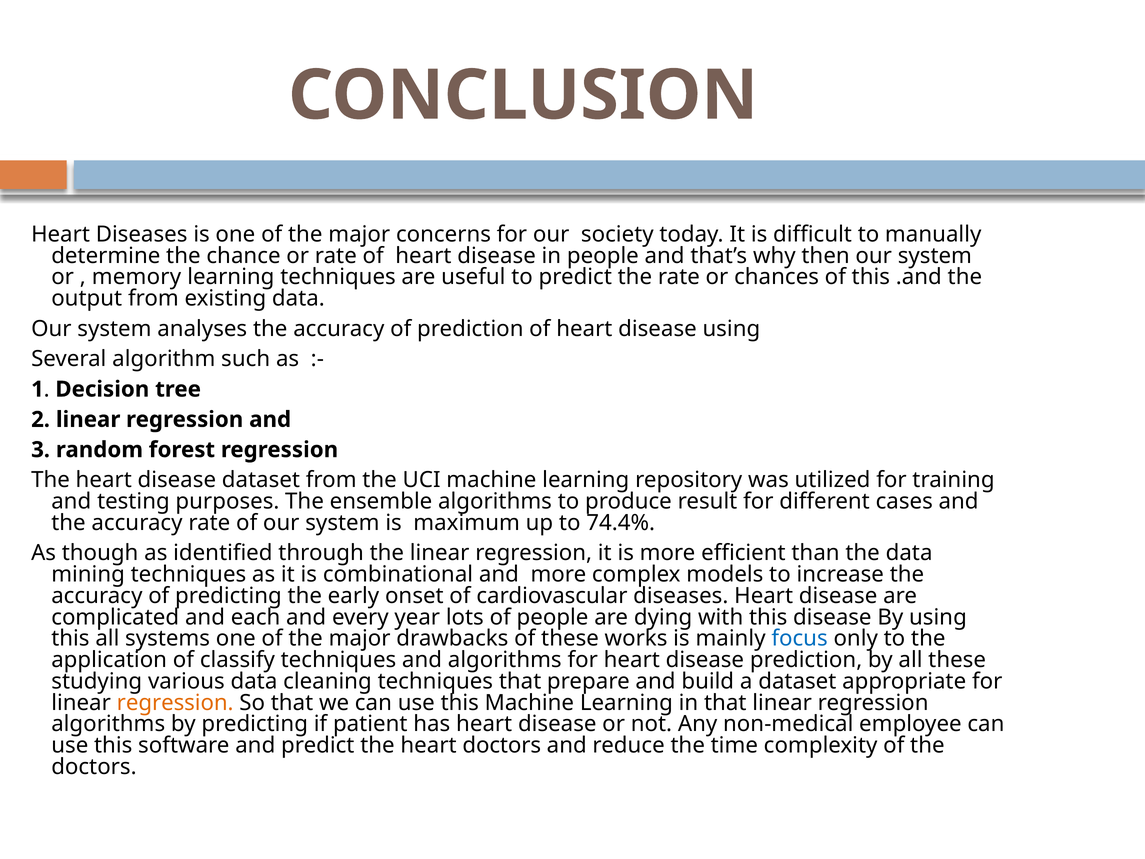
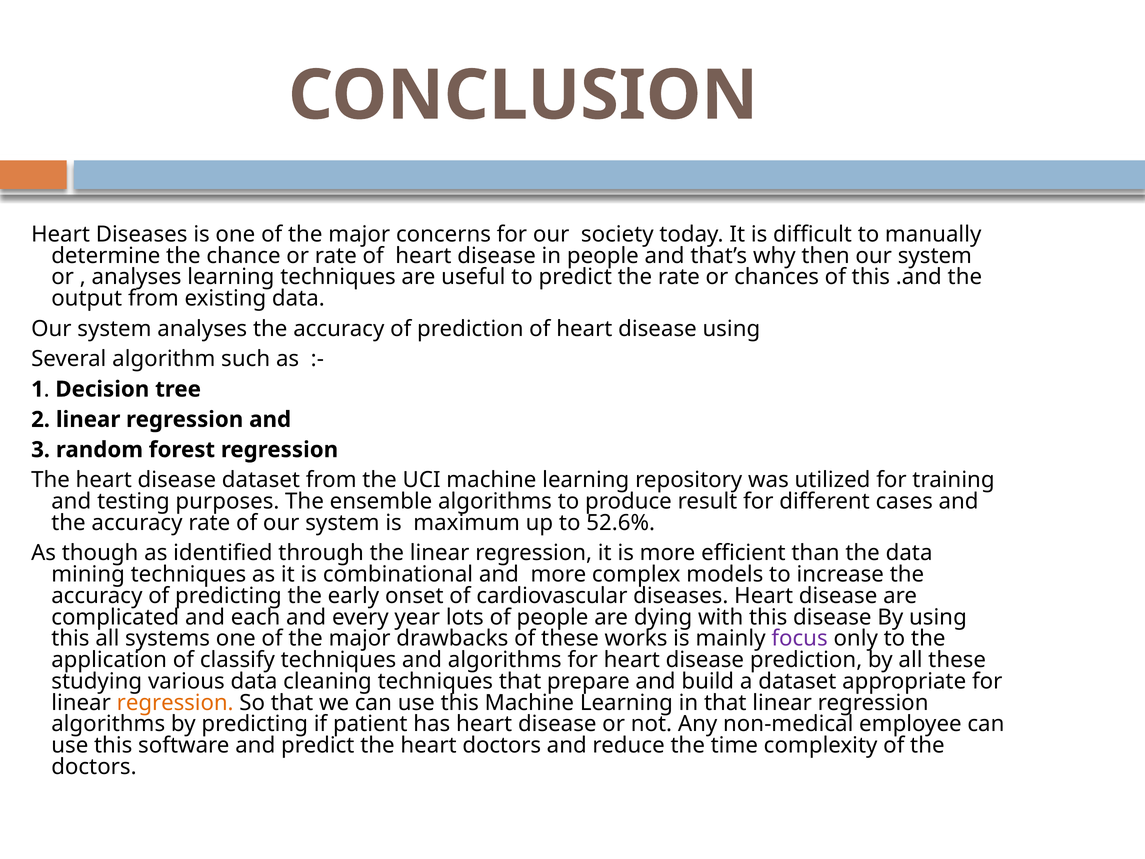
memory at (136, 277): memory -> analyses
74.4%: 74.4% -> 52.6%
focus colour: blue -> purple
